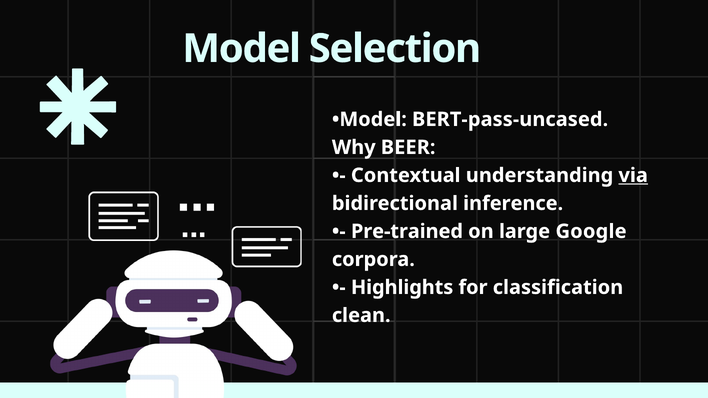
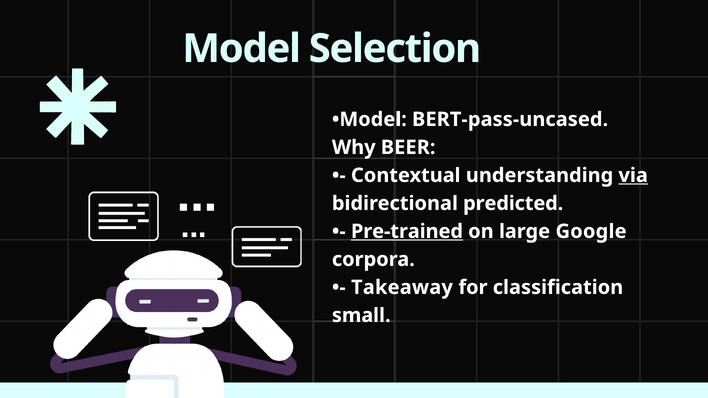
inference: inference -> predicted
Pre-trained underline: none -> present
Highlights: Highlights -> Takeaway
clean: clean -> small
